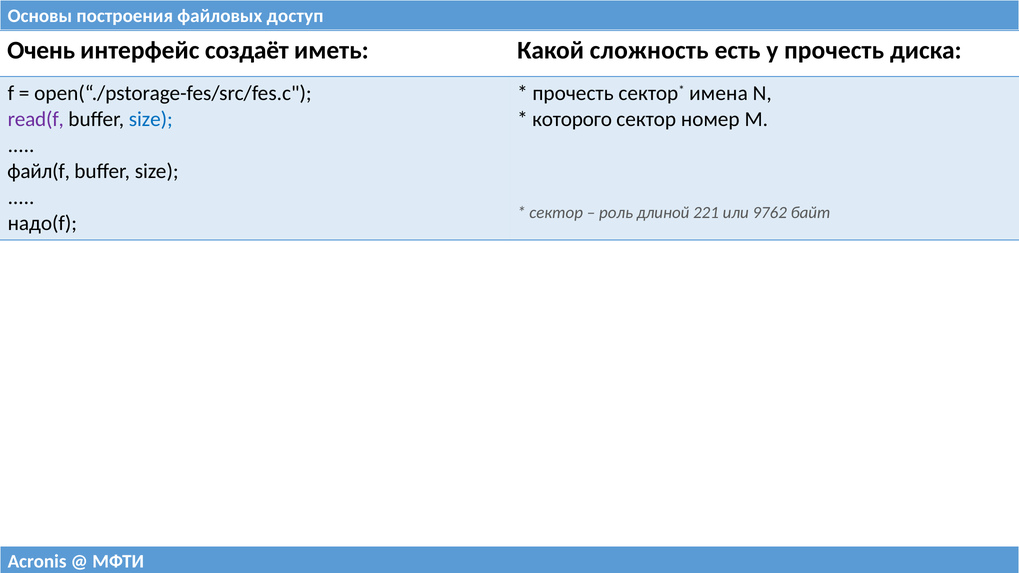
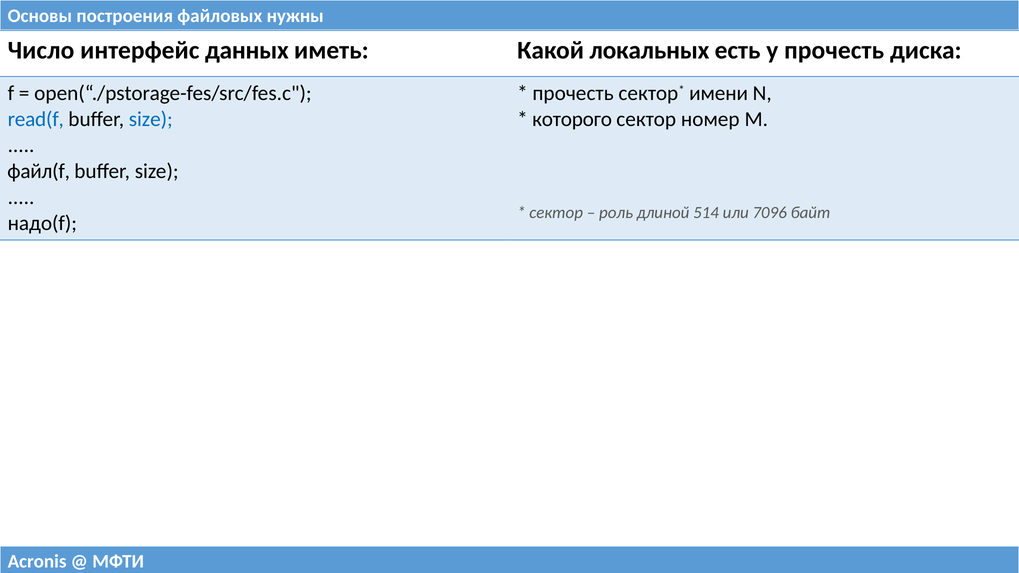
доступ: доступ -> нужны
Очень: Очень -> Число
создаёт: создаёт -> данных
сложность: сложность -> локальных
имена: имена -> имени
read(f colour: purple -> blue
221: 221 -> 514
9762: 9762 -> 7096
